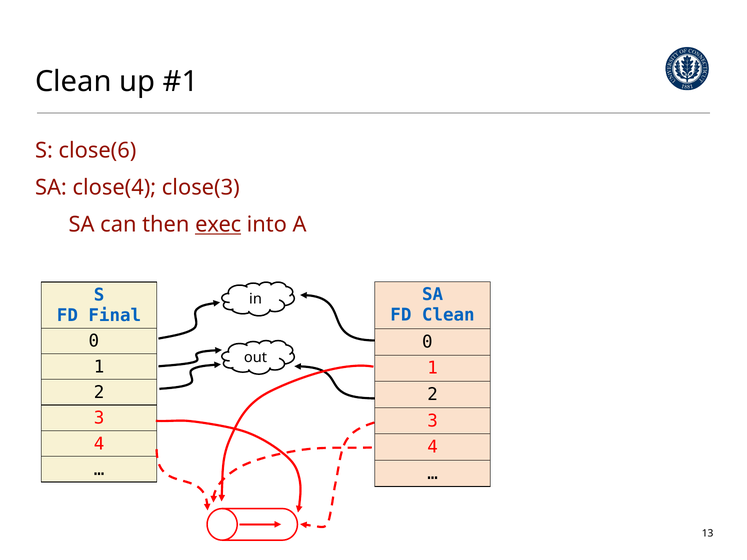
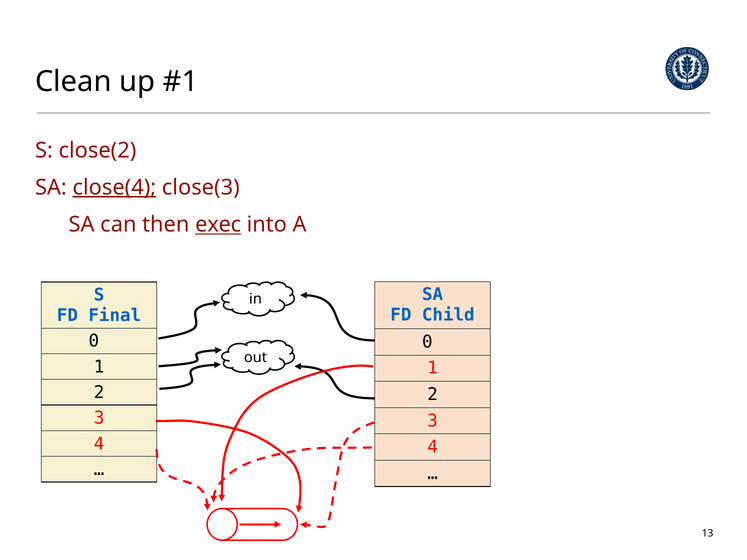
close(6: close(6 -> close(2
close(4 underline: none -> present
FD Clean: Clean -> Child
